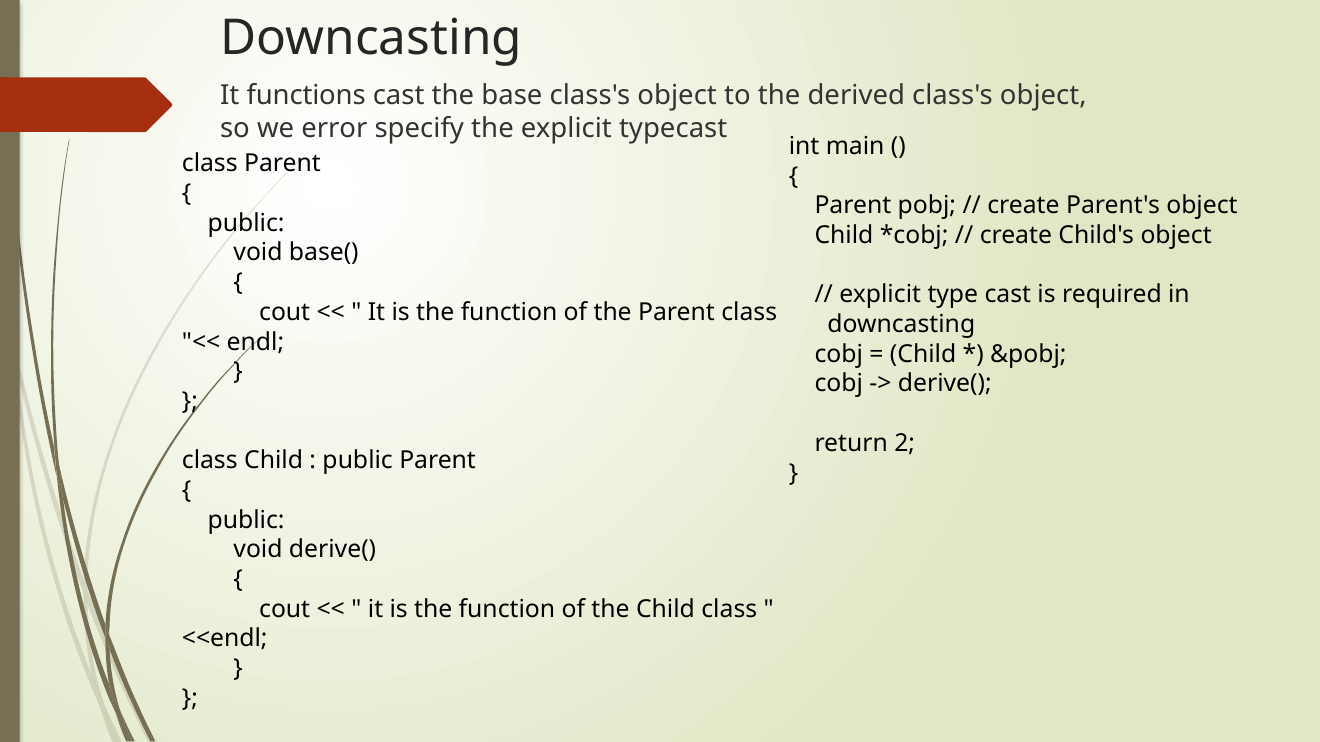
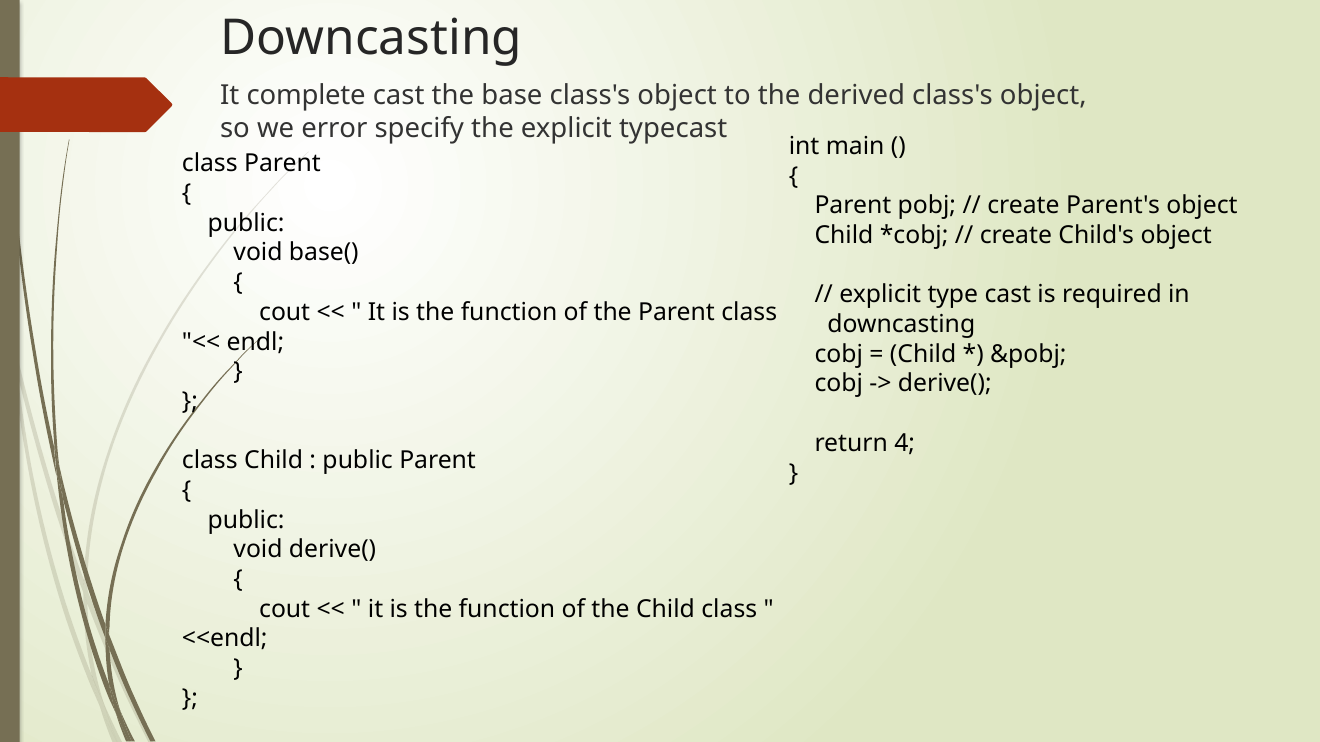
functions: functions -> complete
2: 2 -> 4
